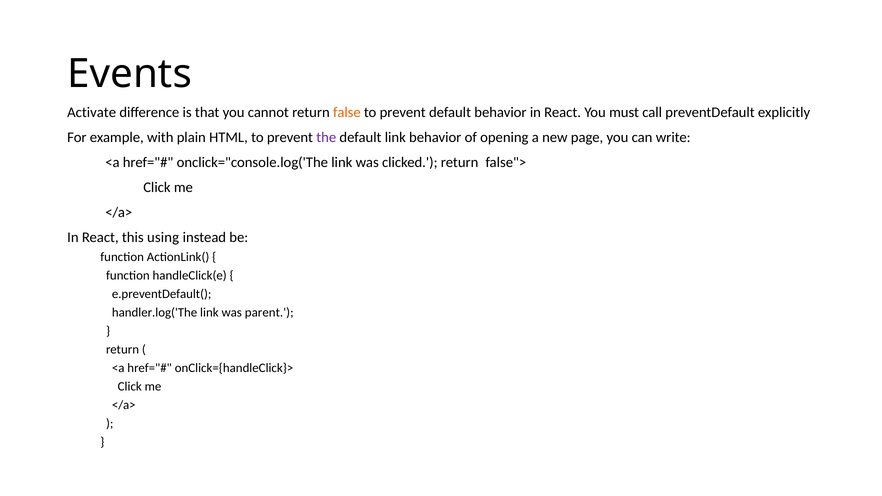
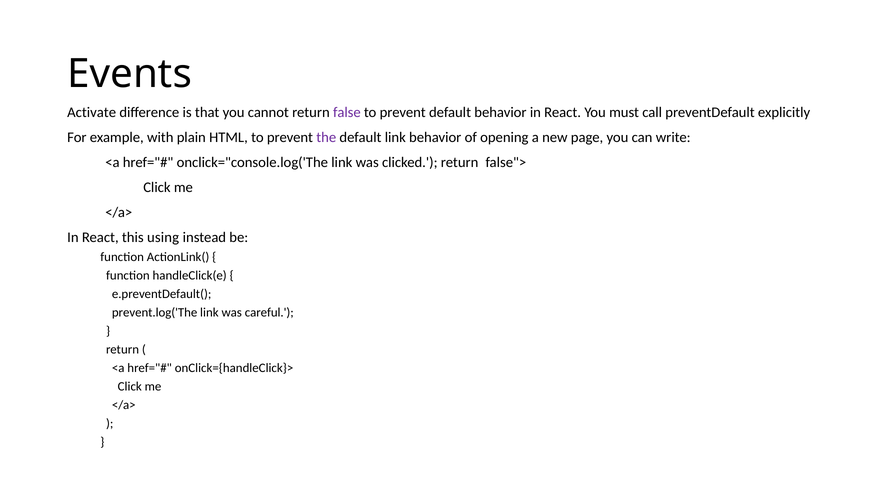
false colour: orange -> purple
handler.log('The: handler.log('The -> prevent.log('The
parent: parent -> careful
